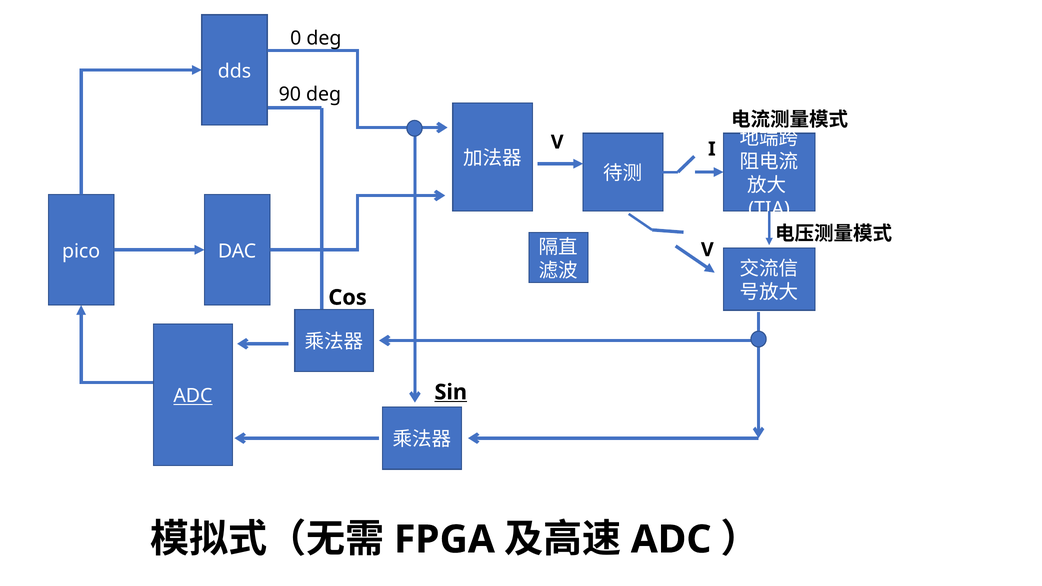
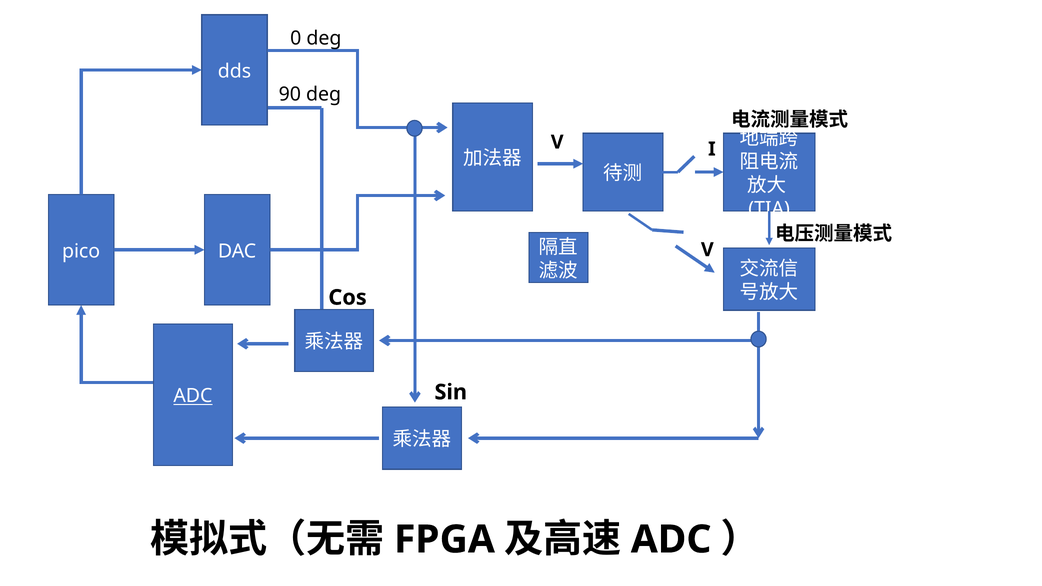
Sin underline: present -> none
